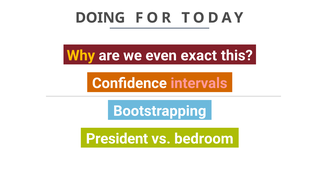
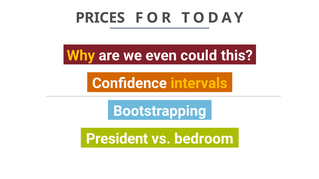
DOING: DOING -> PRICES
exact: exact -> could
intervals colour: pink -> yellow
